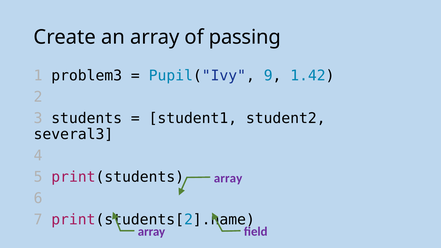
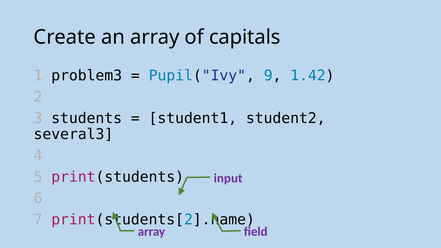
passing: passing -> capitals
array at (228, 178): array -> input
